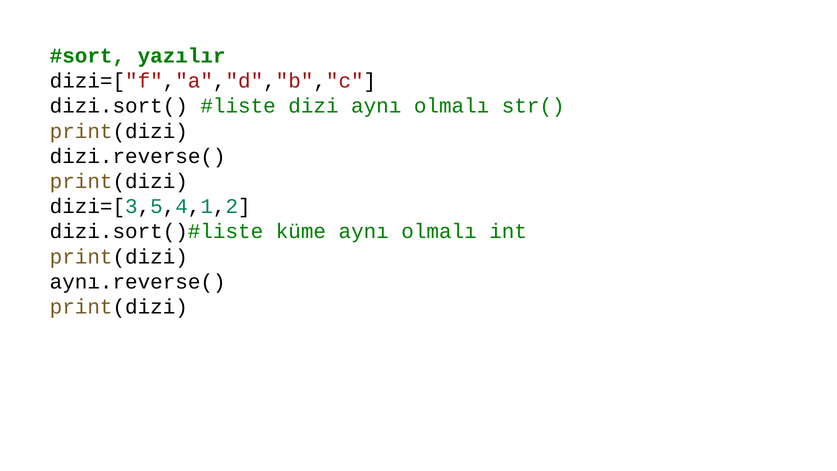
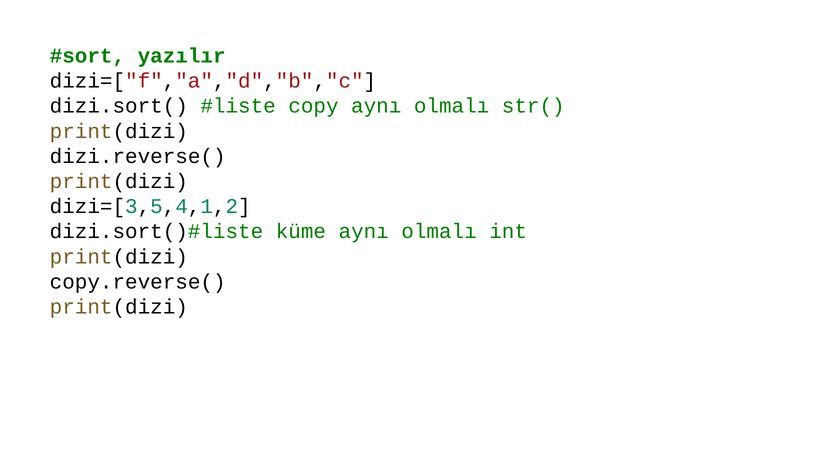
dizi: dizi -> copy
aynı.reverse(: aynı.reverse( -> copy.reverse(
